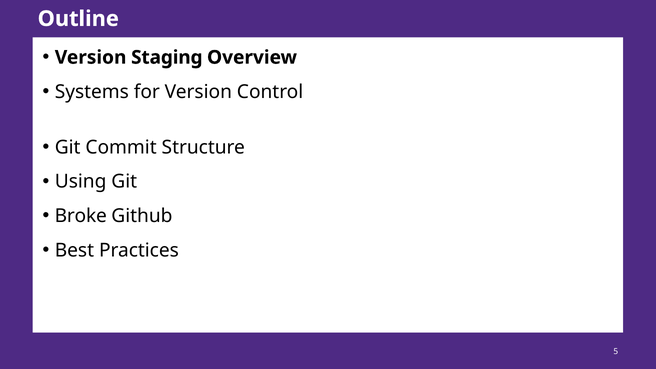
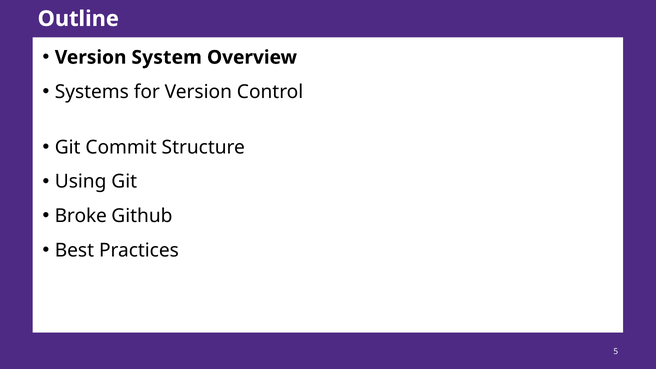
Staging: Staging -> System
